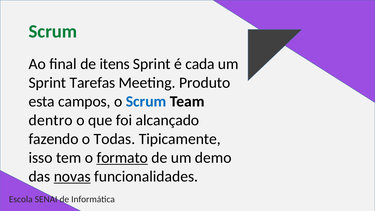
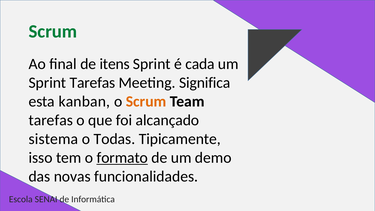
Produto: Produto -> Significa
campos: campos -> kanban
Scrum at (146, 101) colour: blue -> orange
dentro at (51, 120): dentro -> tarefas
fazendo: fazendo -> sistema
novas underline: present -> none
